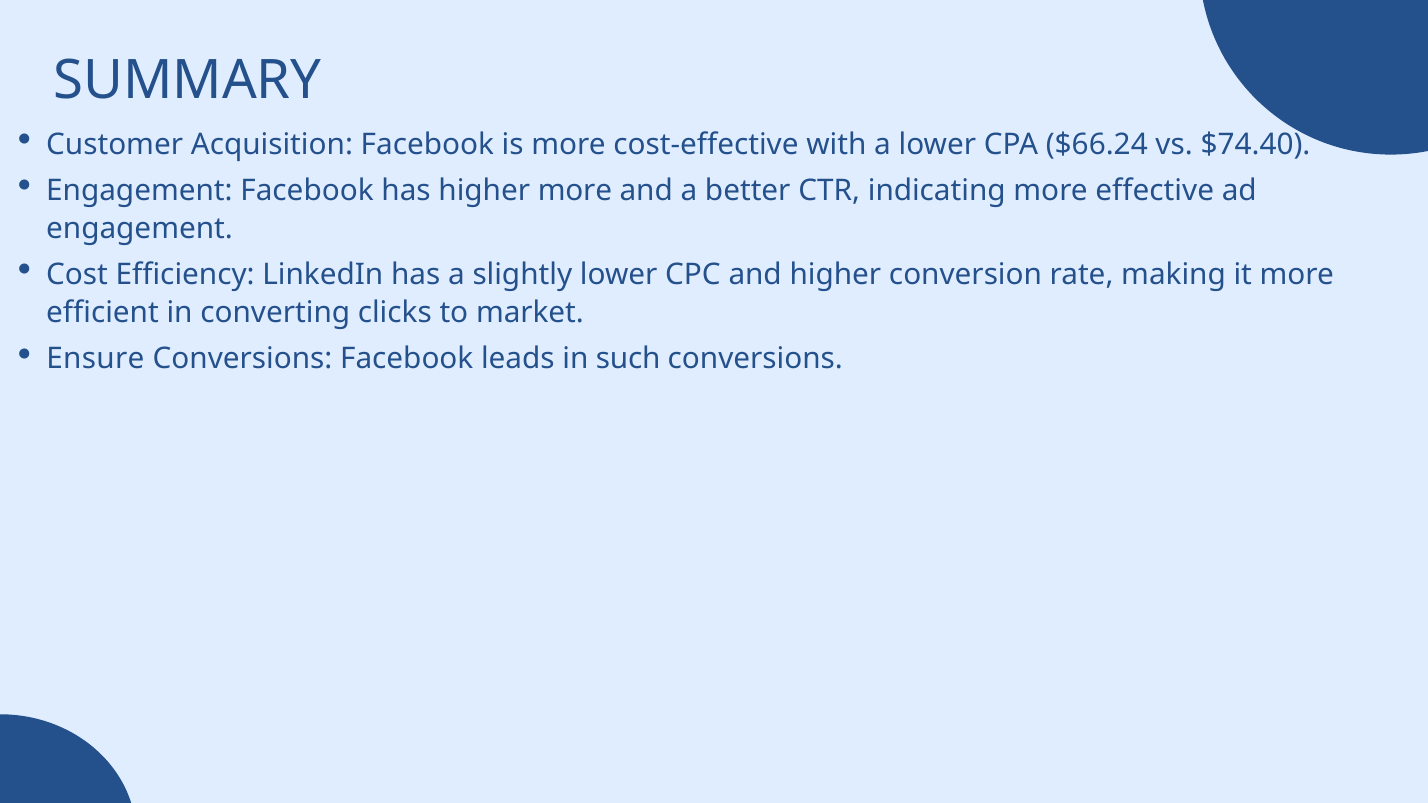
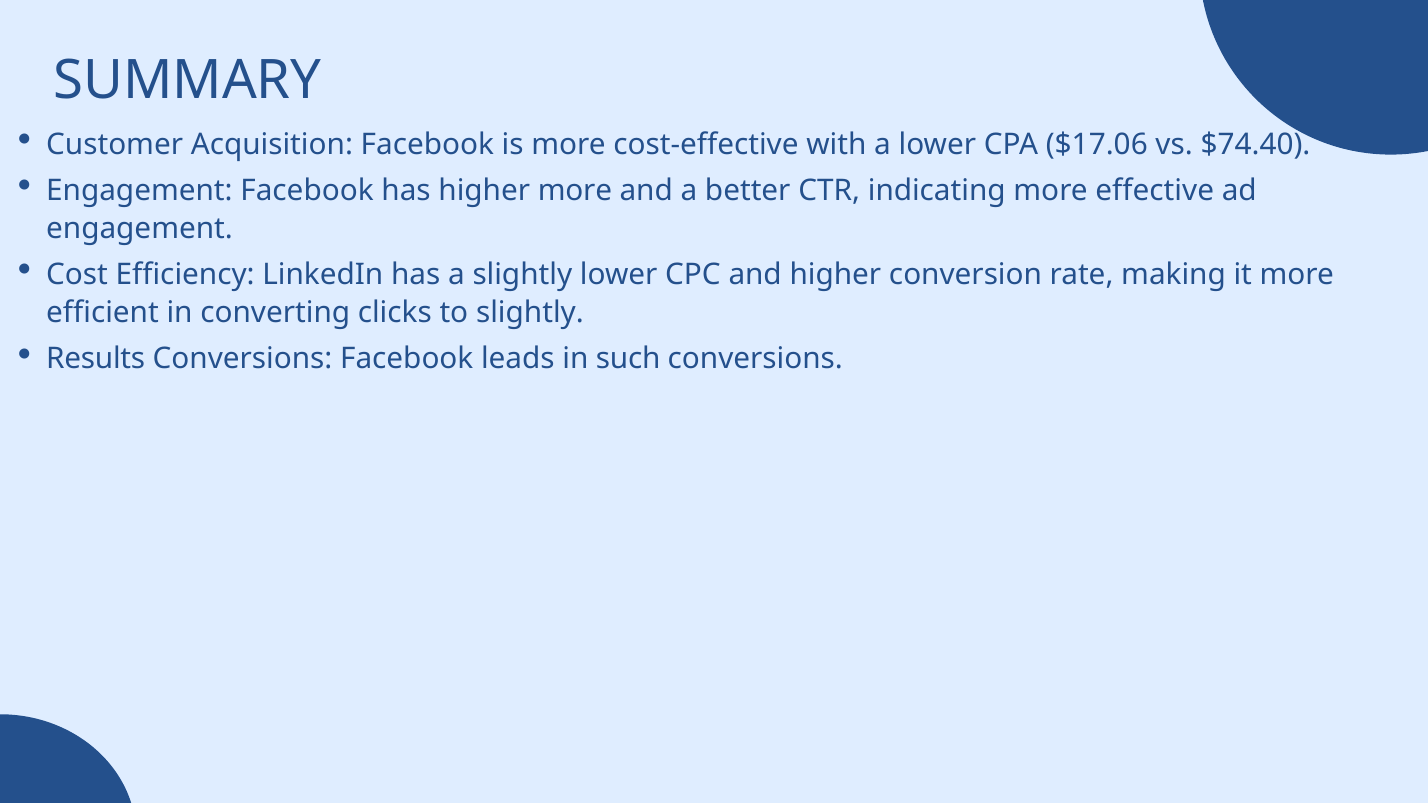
$66.24: $66.24 -> $17.06
to market: market -> slightly
Ensure: Ensure -> Results
